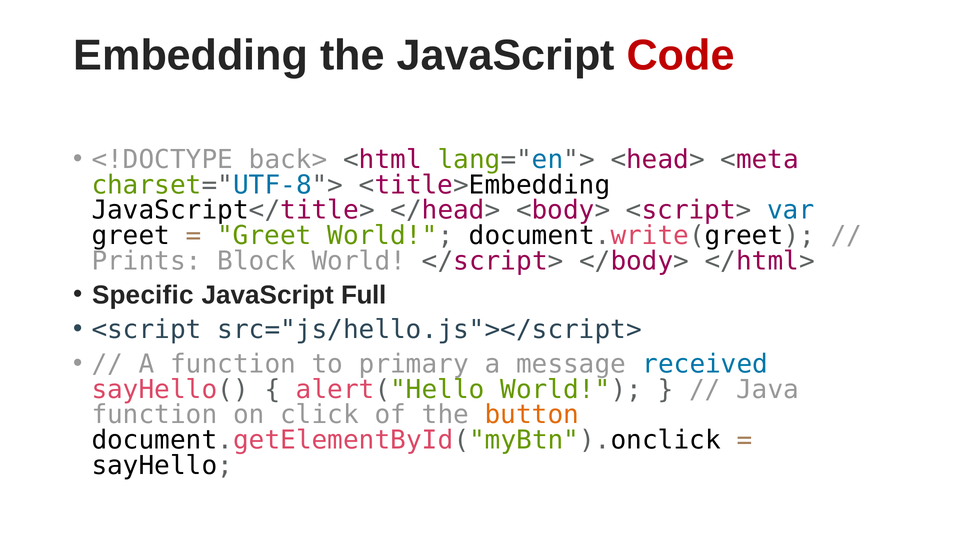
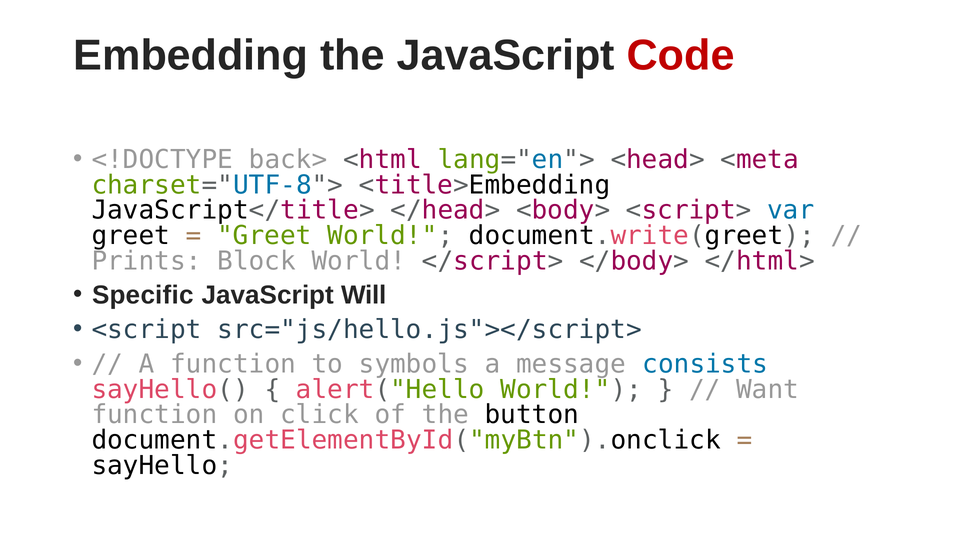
Full: Full -> Will
primary: primary -> symbols
received: received -> consists
Java: Java -> Want
button colour: orange -> black
